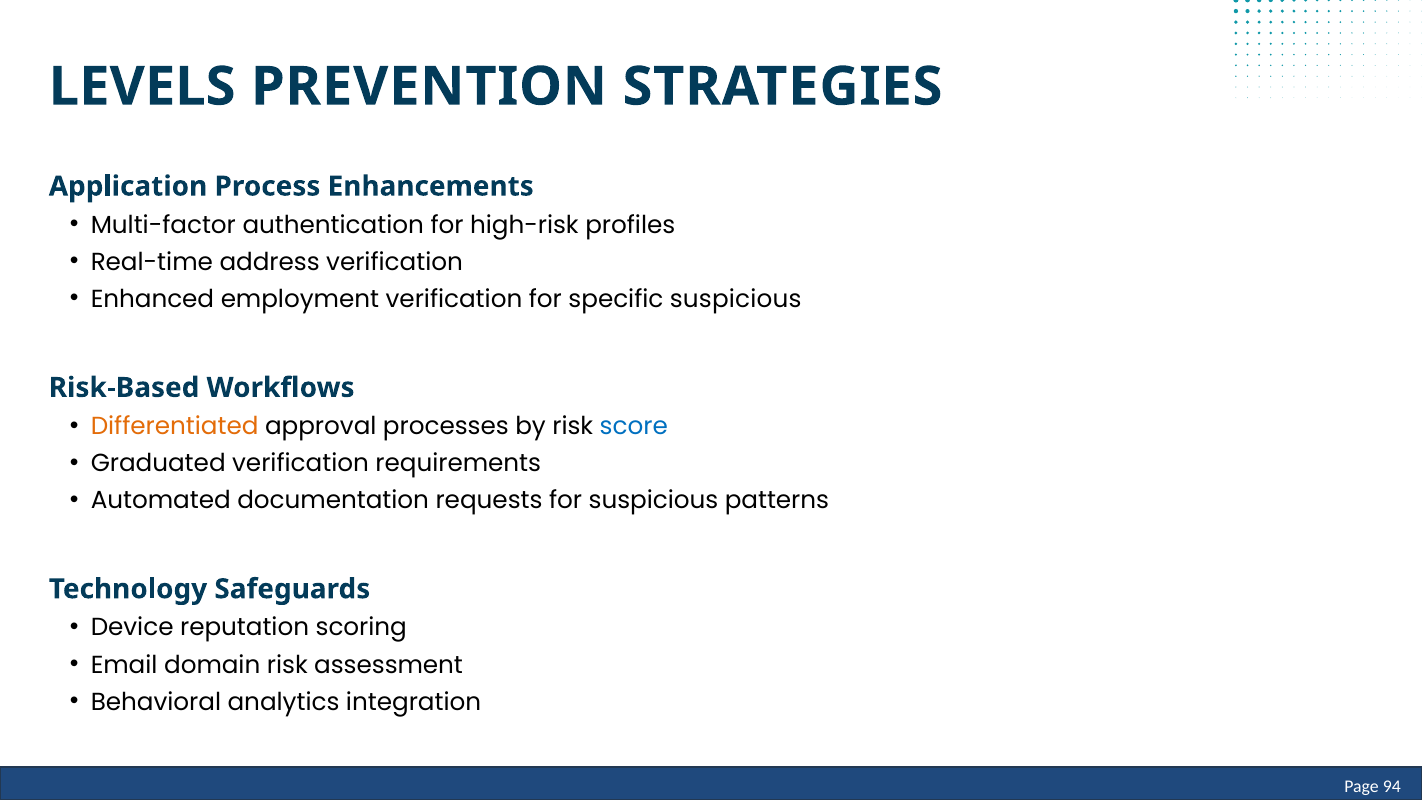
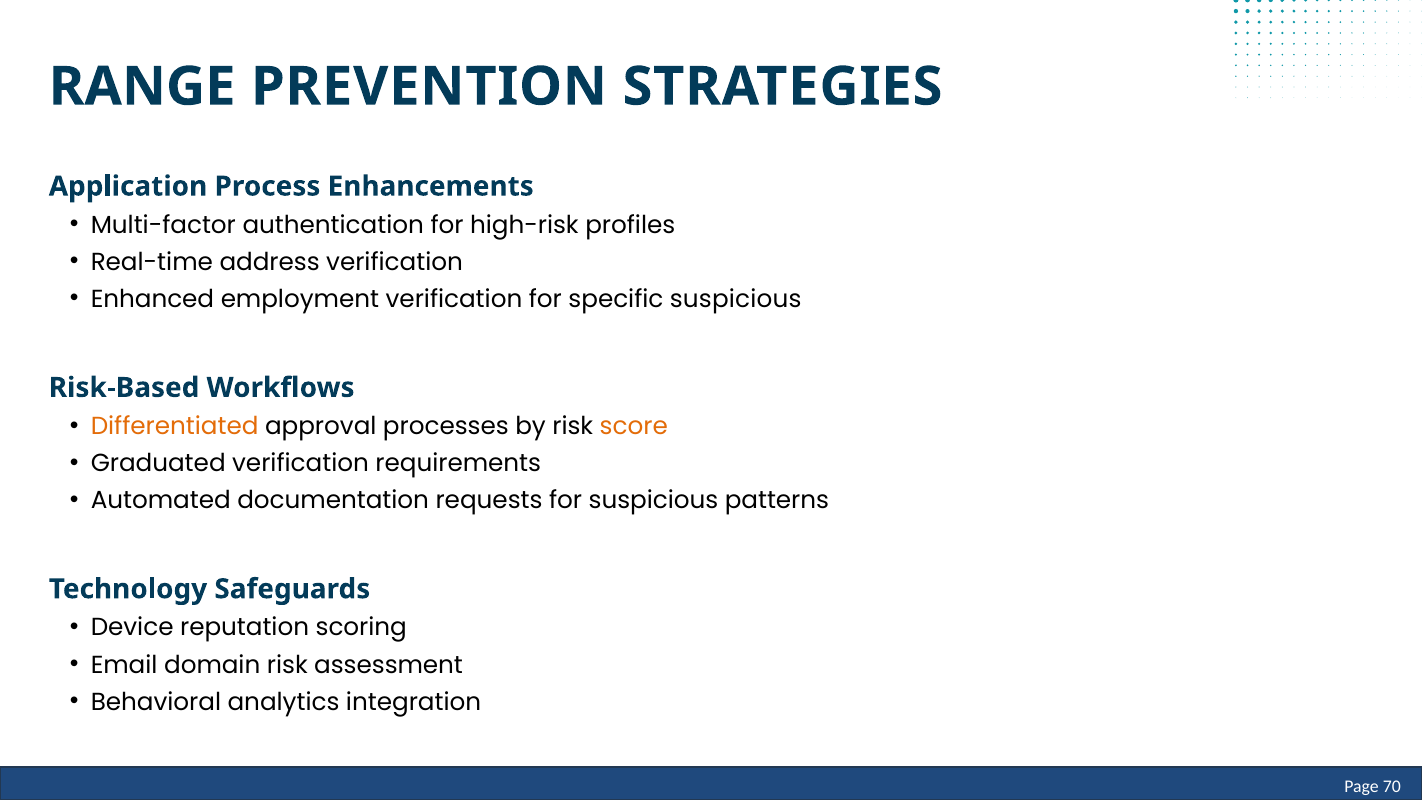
LEVELS: LEVELS -> RANGE
score colour: blue -> orange
94: 94 -> 70
